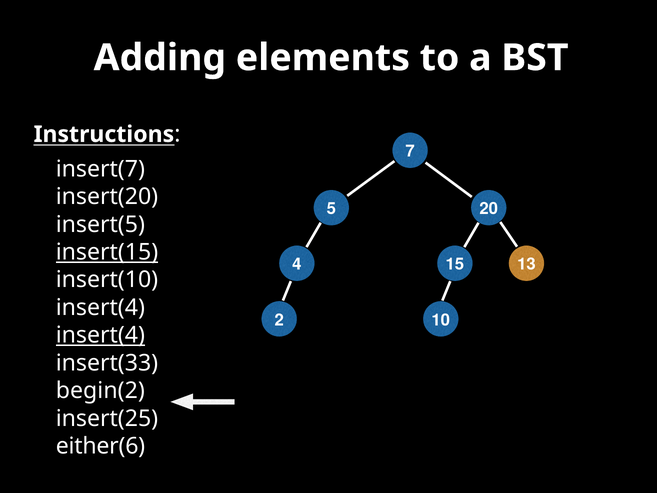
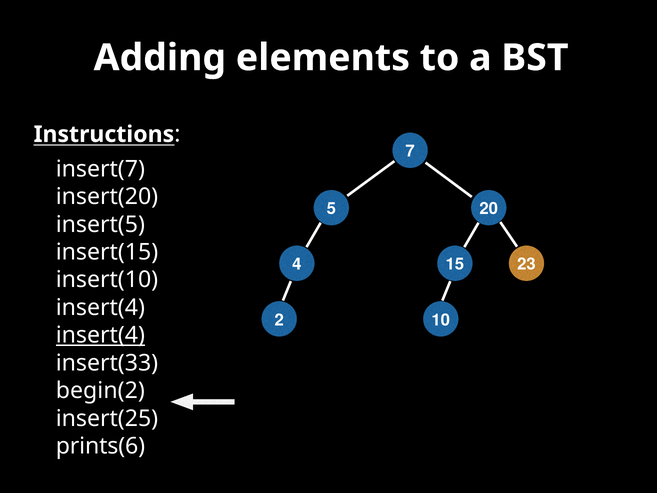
insert(15 underline: present -> none
13: 13 -> 23
either(6: either(6 -> prints(6
